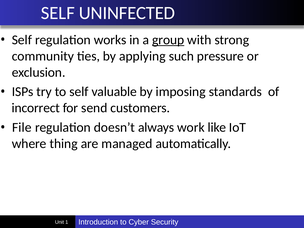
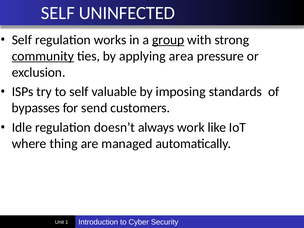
community underline: none -> present
such: such -> area
incorrect: incorrect -> bypasses
File: File -> Idle
